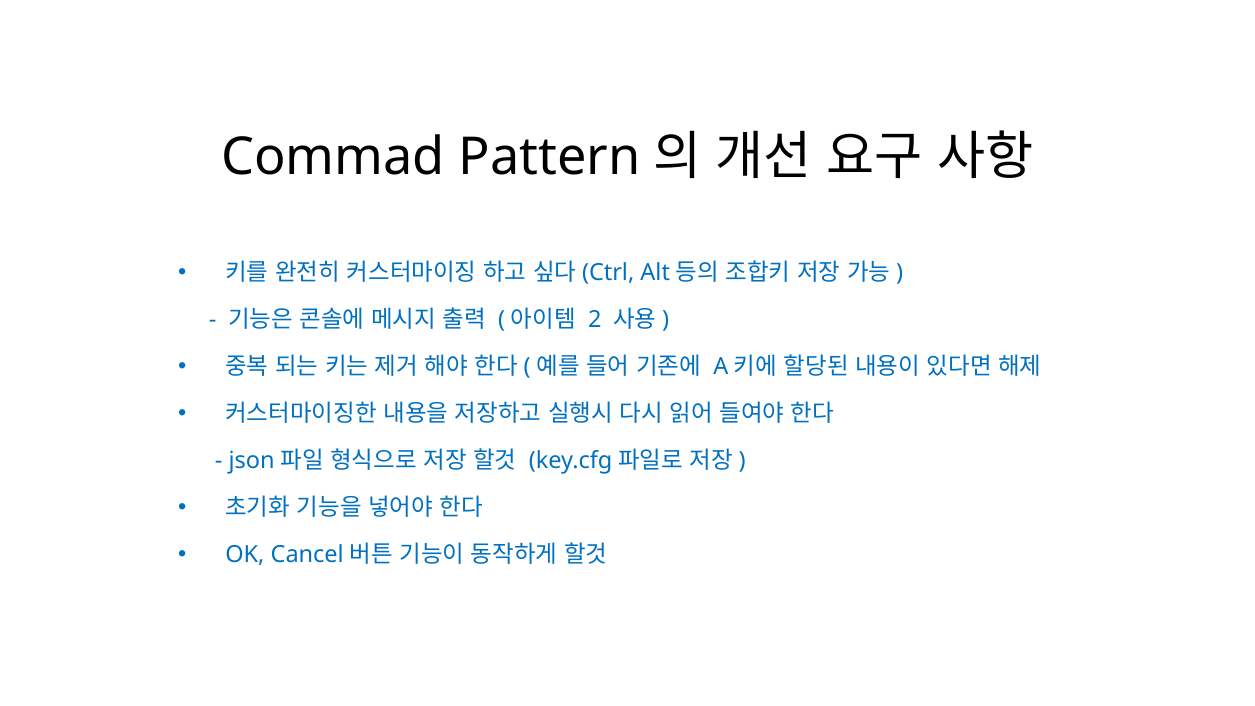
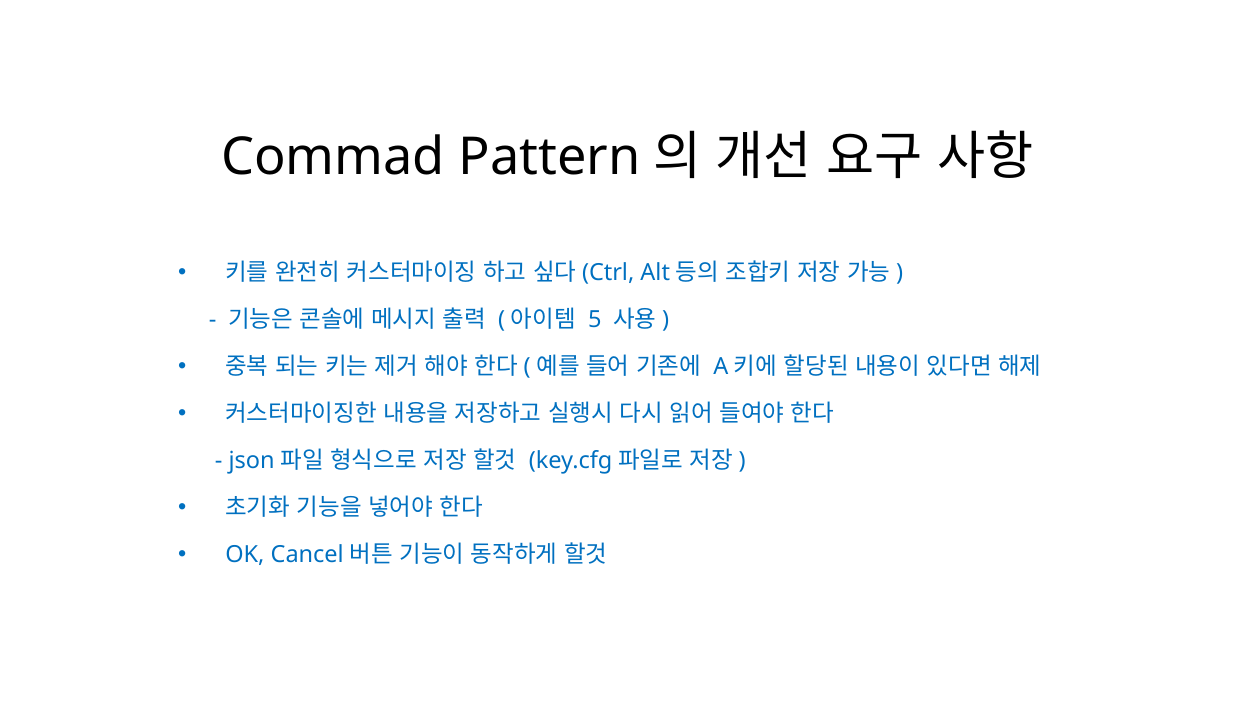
2: 2 -> 5
